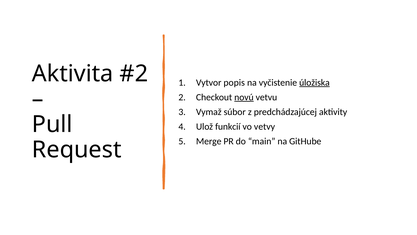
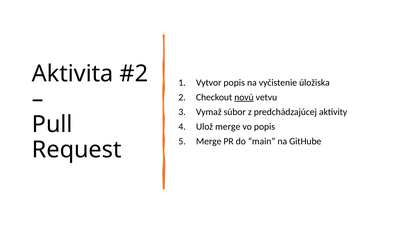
úložiska underline: present -> none
Ulož funkcií: funkcií -> merge
vo vetvy: vetvy -> popis
